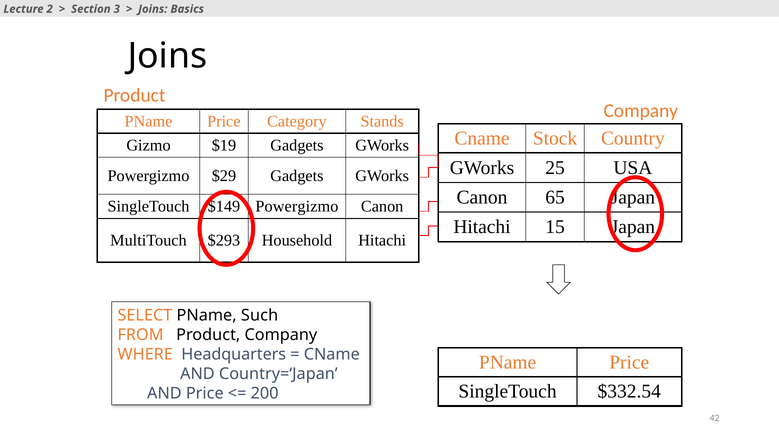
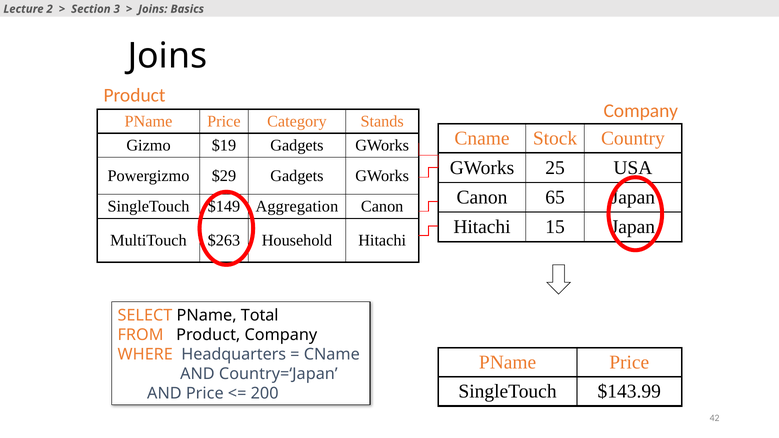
$149 Powergizmo: Powergizmo -> Aggregation
$293: $293 -> $263
Such: Such -> Total
$332.54: $332.54 -> $143.99
